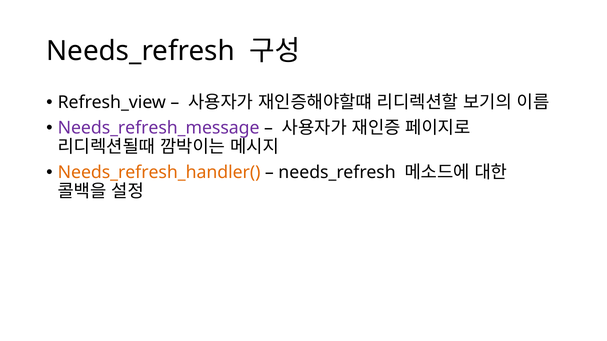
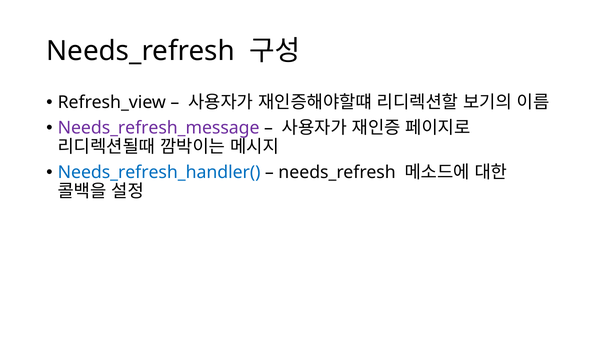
Needs_refresh_handler( colour: orange -> blue
